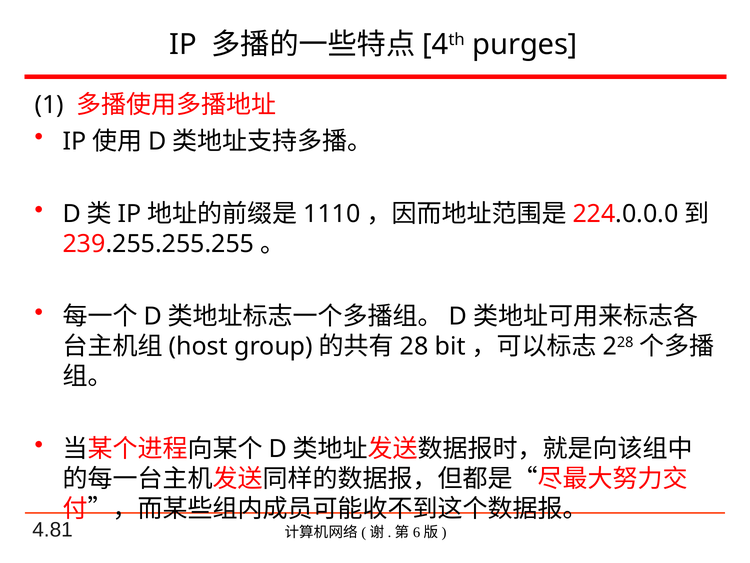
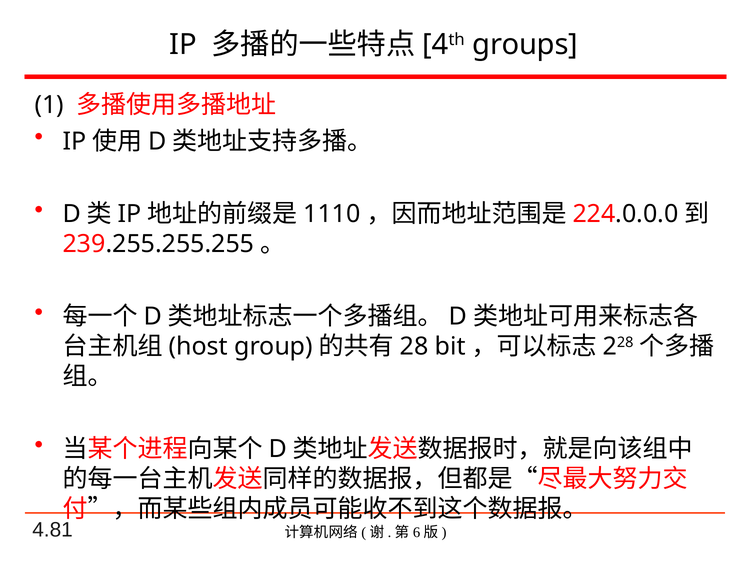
purges: purges -> groups
